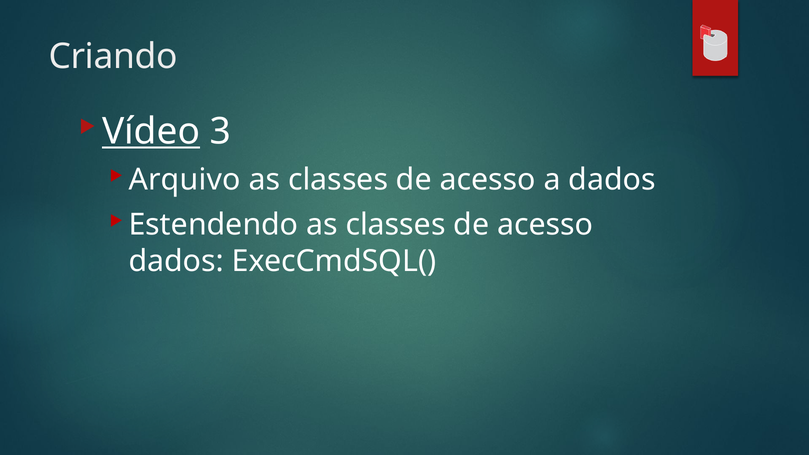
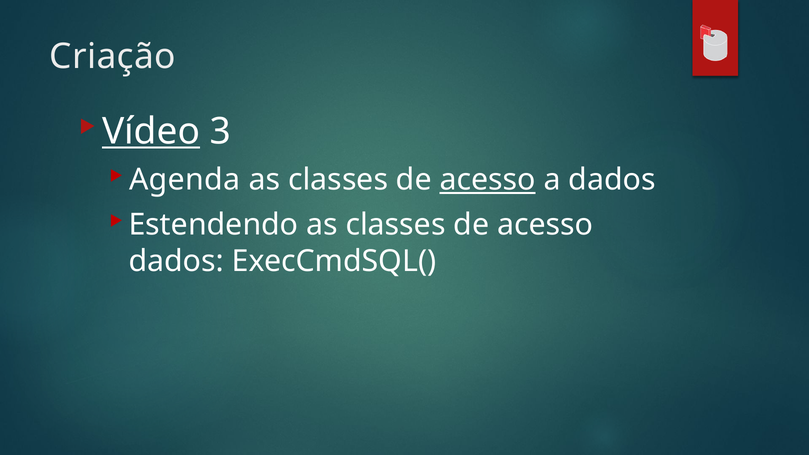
Criando: Criando -> Criação
Arquivo: Arquivo -> Agenda
acesso at (488, 180) underline: none -> present
